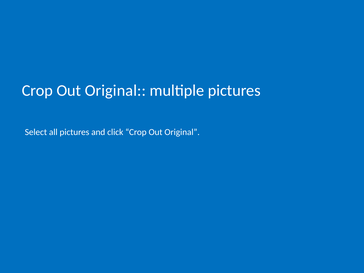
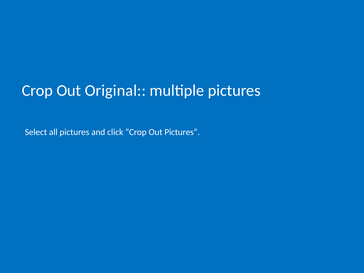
click Crop Out Original: Original -> Pictures
